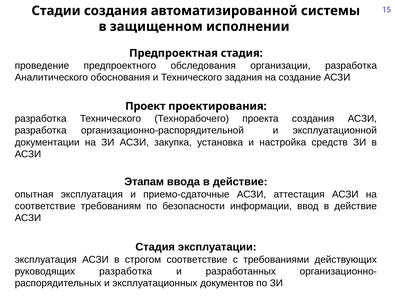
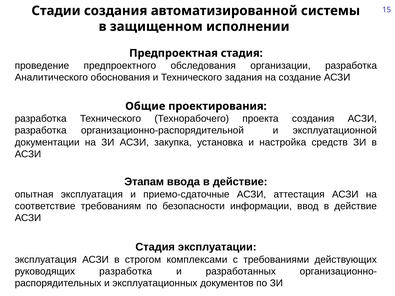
Проект: Проект -> Общие
строгом соответствие: соответствие -> комплексами
